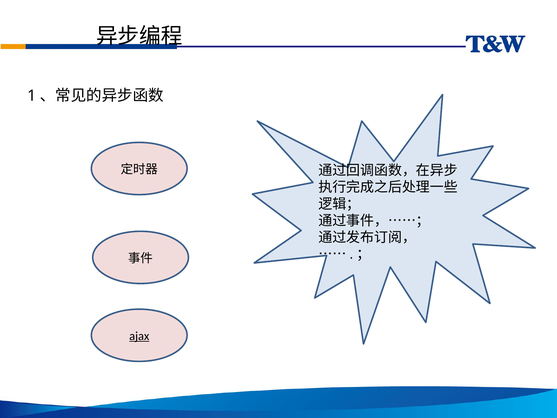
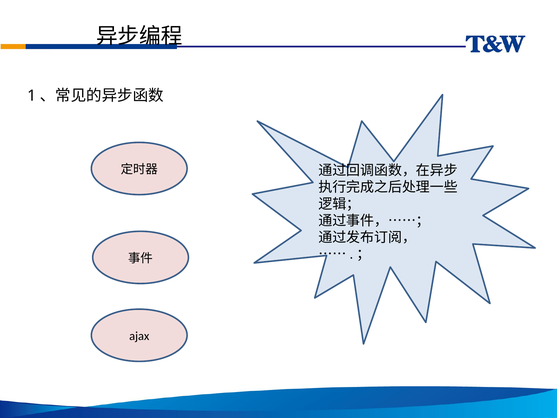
ajax underline: present -> none
